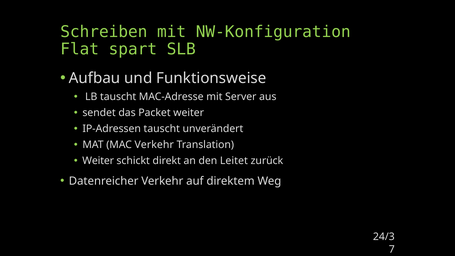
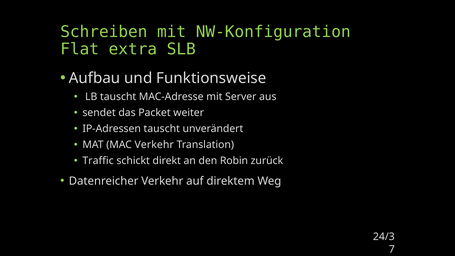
spart: spart -> extra
Weiter at (98, 161): Weiter -> Traffic
Leitet: Leitet -> Robin
